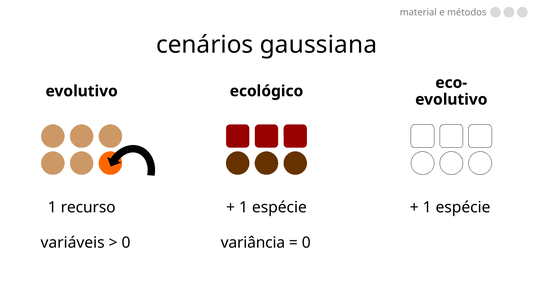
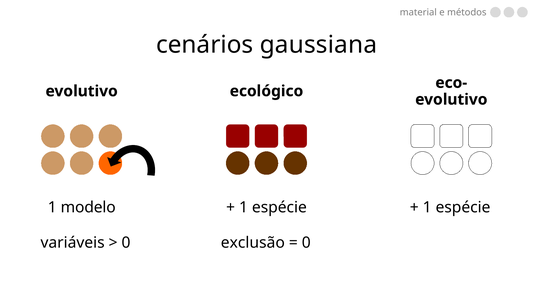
recurso: recurso -> modelo
variância: variância -> exclusão
